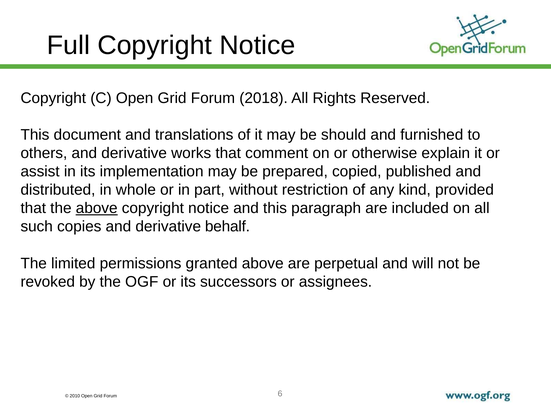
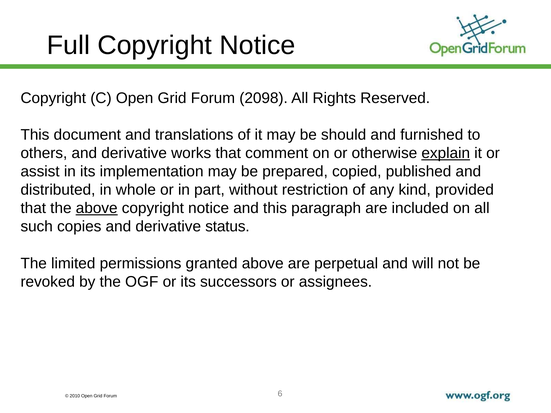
2018: 2018 -> 2098
explain underline: none -> present
behalf: behalf -> status
